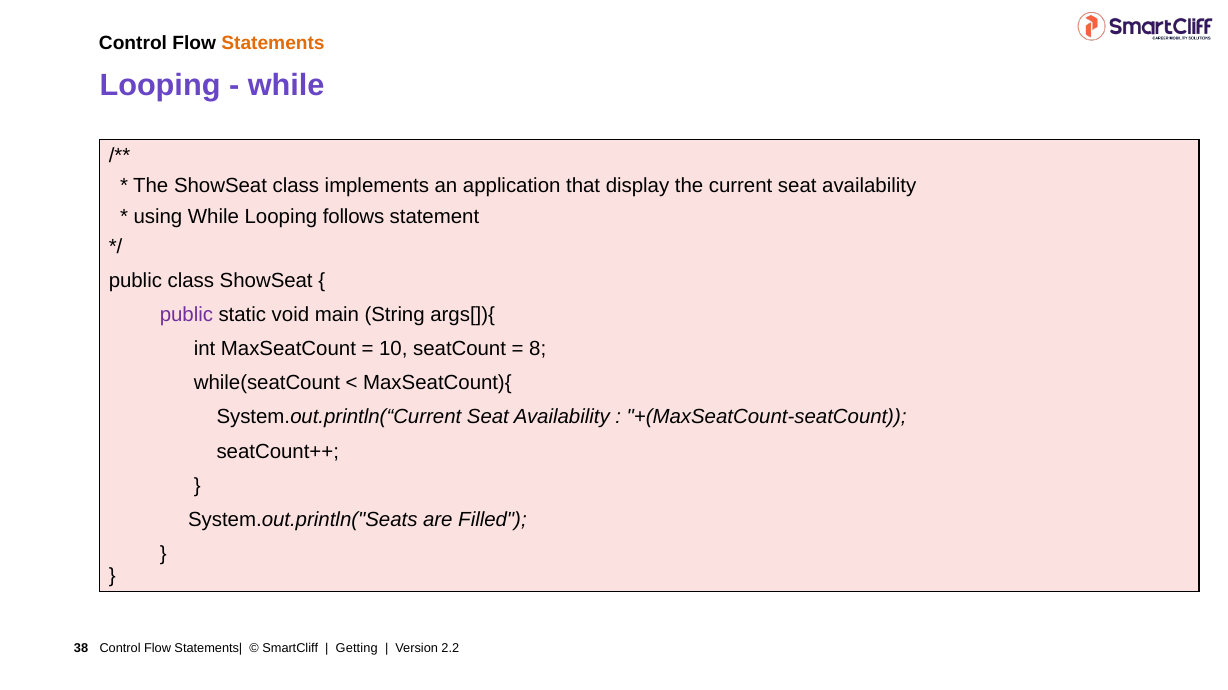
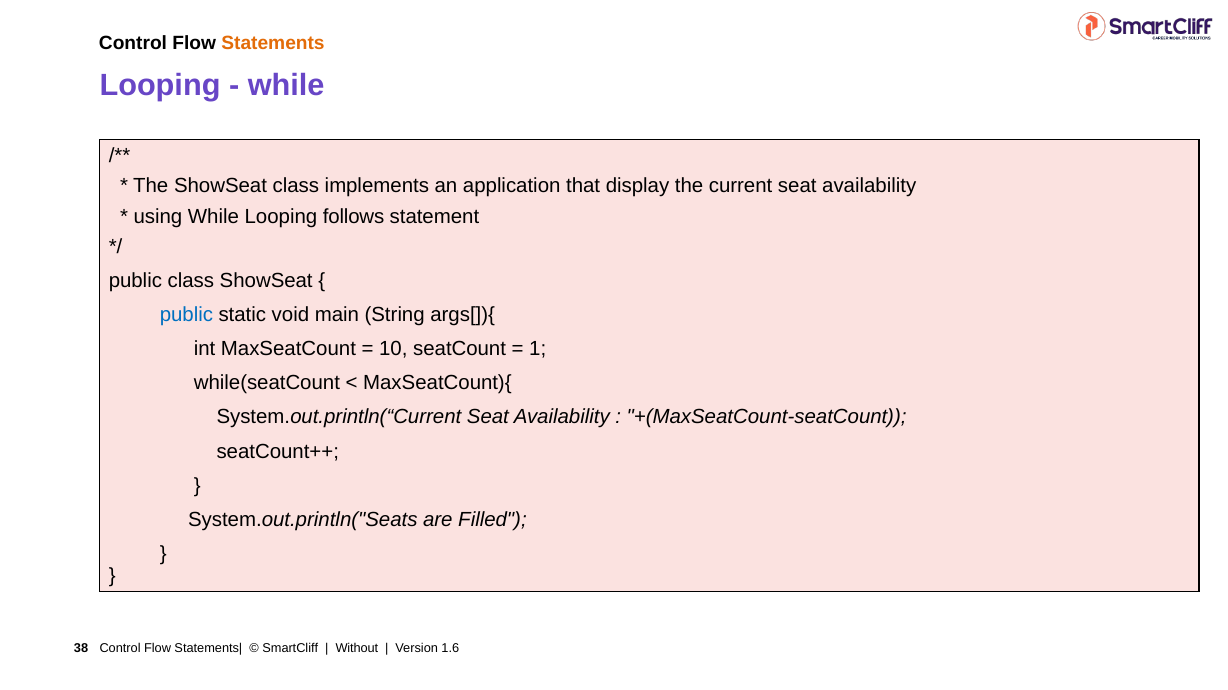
public at (186, 315) colour: purple -> blue
8: 8 -> 1
Getting: Getting -> Without
2.2: 2.2 -> 1.6
